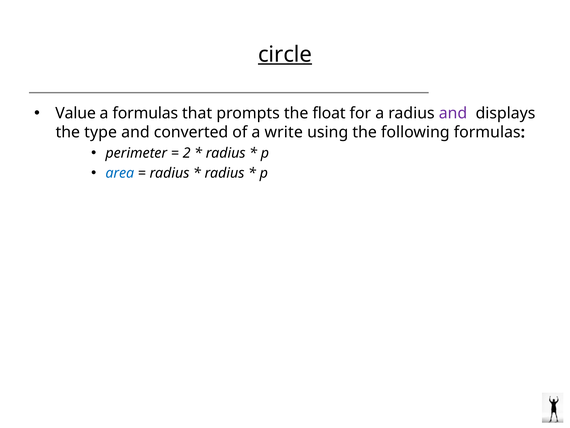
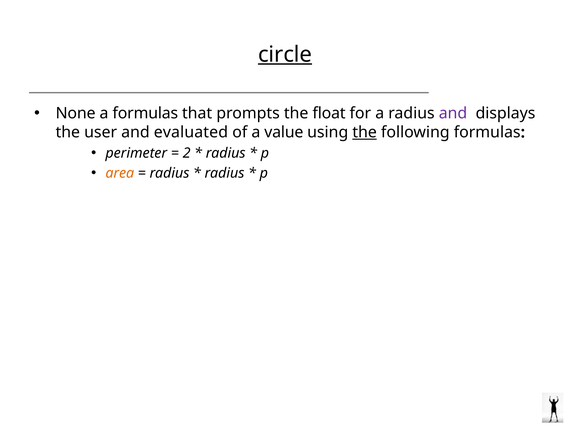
Value: Value -> None
type: type -> user
converted: converted -> evaluated
write: write -> value
the at (365, 132) underline: none -> present
area colour: blue -> orange
